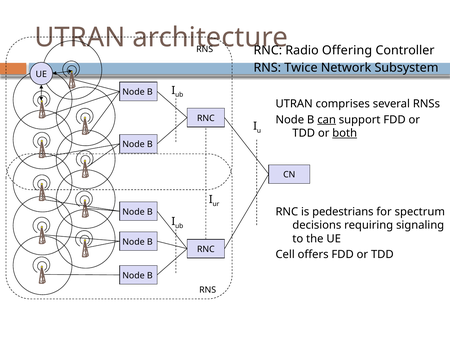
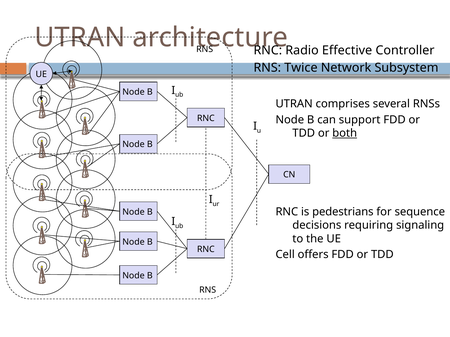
Offering: Offering -> Effective
can underline: present -> none
spectrum: spectrum -> sequence
